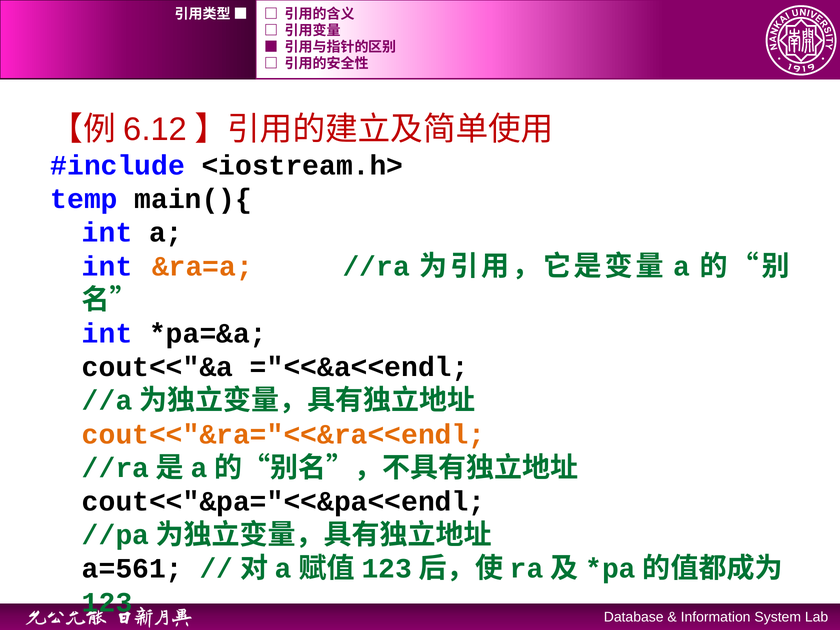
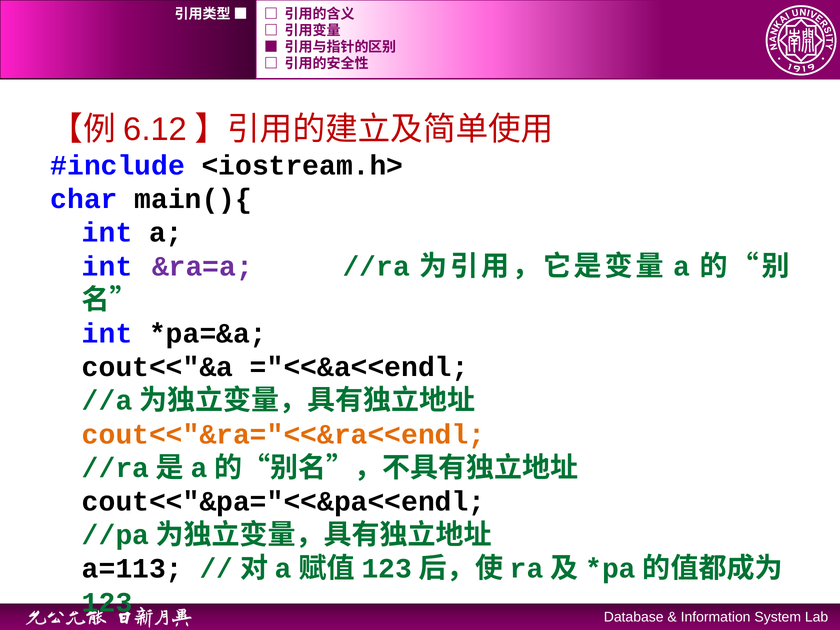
temp: temp -> char
&ra=a colour: orange -> purple
a=561: a=561 -> a=113
